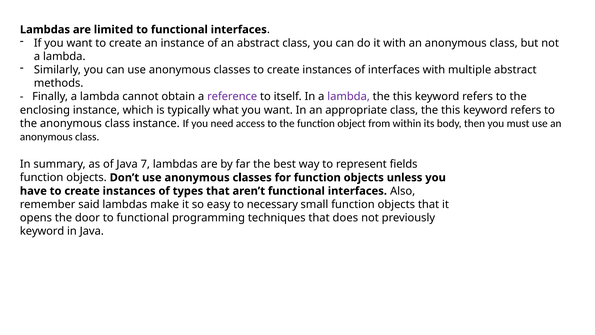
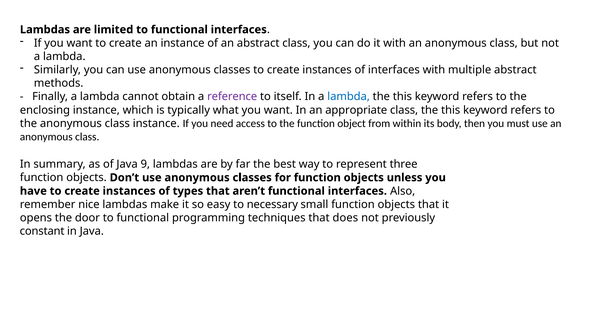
lambda at (349, 97) colour: purple -> blue
7: 7 -> 9
fields: fields -> three
said: said -> nice
keyword at (42, 231): keyword -> constant
